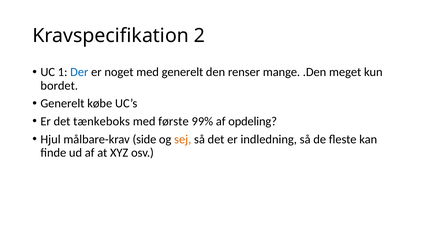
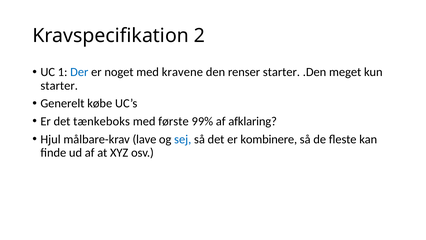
med generelt: generelt -> kravene
renser mange: mange -> starter
bordet at (59, 85): bordet -> starter
opdeling: opdeling -> afklaring
side: side -> lave
sej colour: orange -> blue
indledning: indledning -> kombinere
